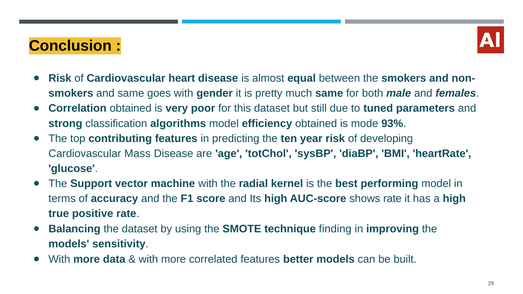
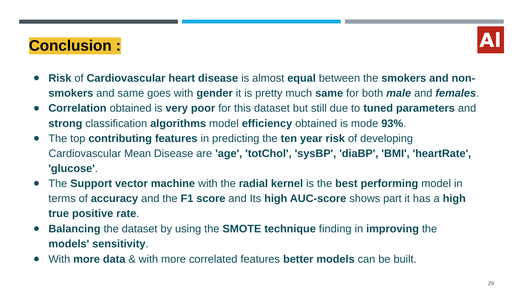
Mass: Mass -> Mean
shows rate: rate -> part
